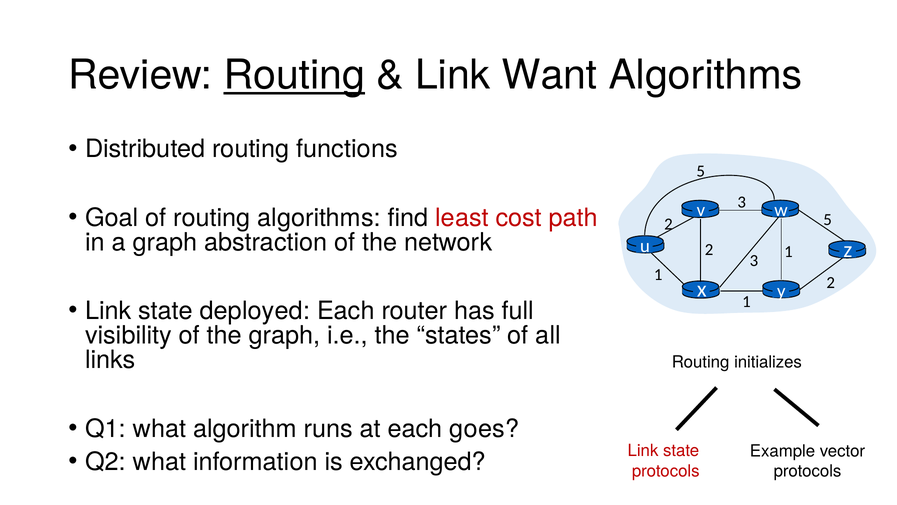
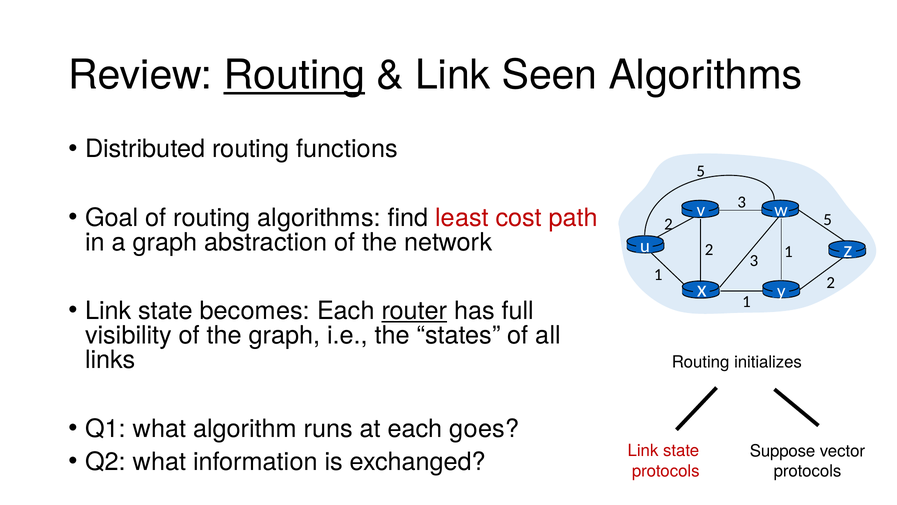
Want: Want -> Seen
deployed: deployed -> becomes
router underline: none -> present
Example: Example -> Suppose
